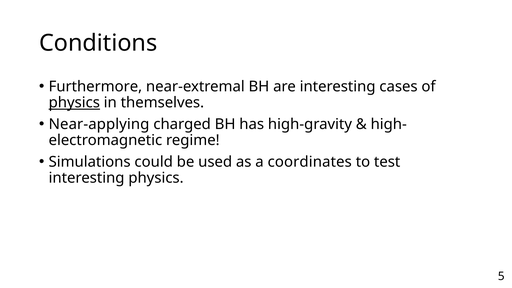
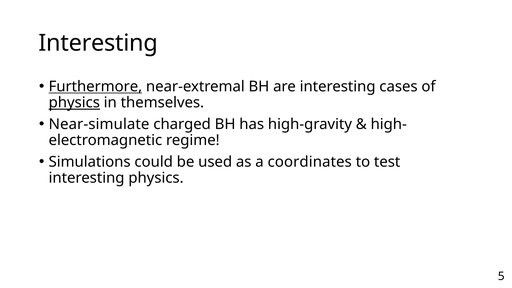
Conditions at (98, 43): Conditions -> Interesting
Furthermore underline: none -> present
Near-applying: Near-applying -> Near-simulate
